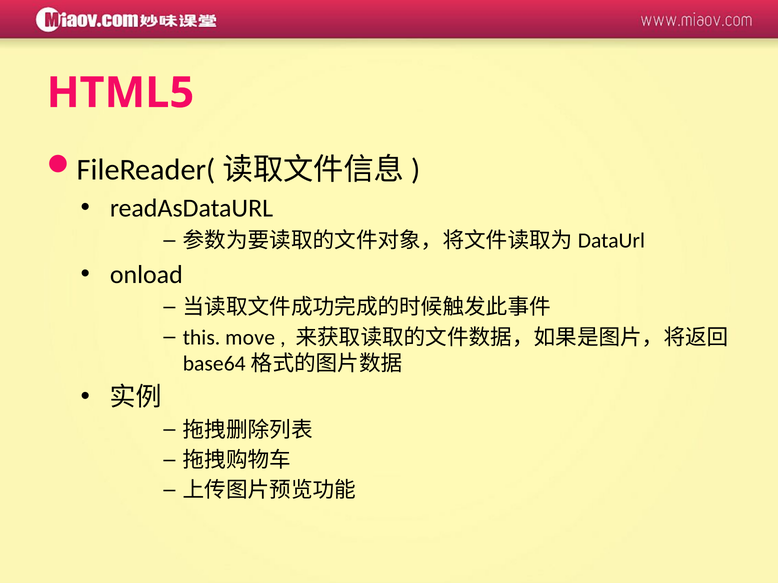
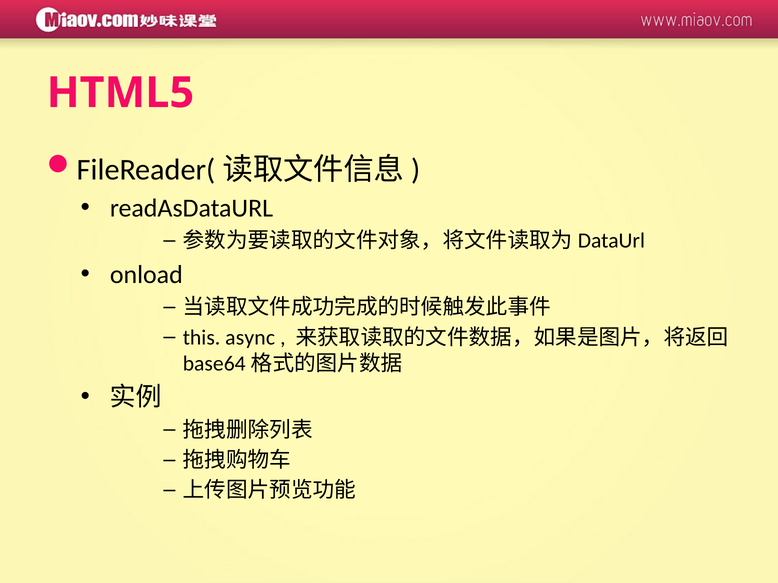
move: move -> async
